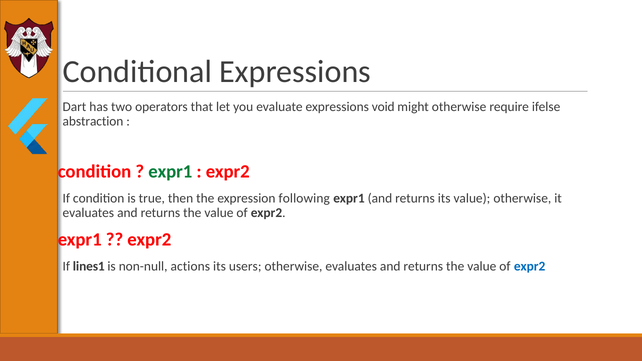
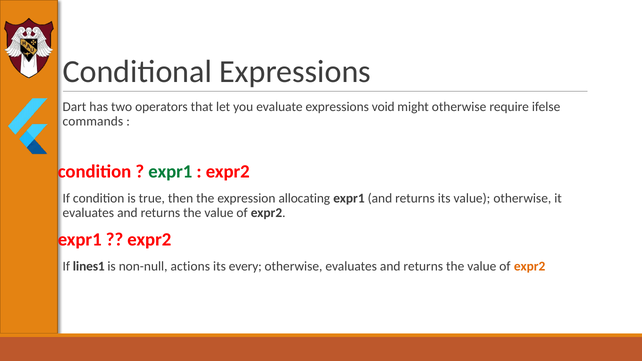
abstraction: abstraction -> commands
following: following -> allocating
users: users -> every
expr2 at (530, 266) colour: blue -> orange
